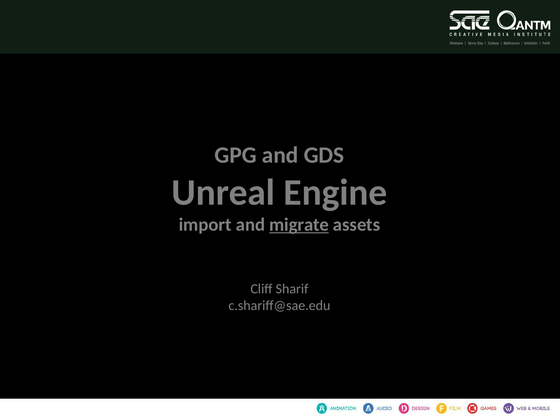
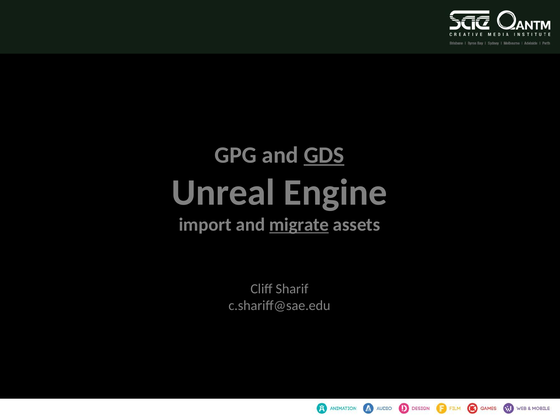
GDS underline: none -> present
